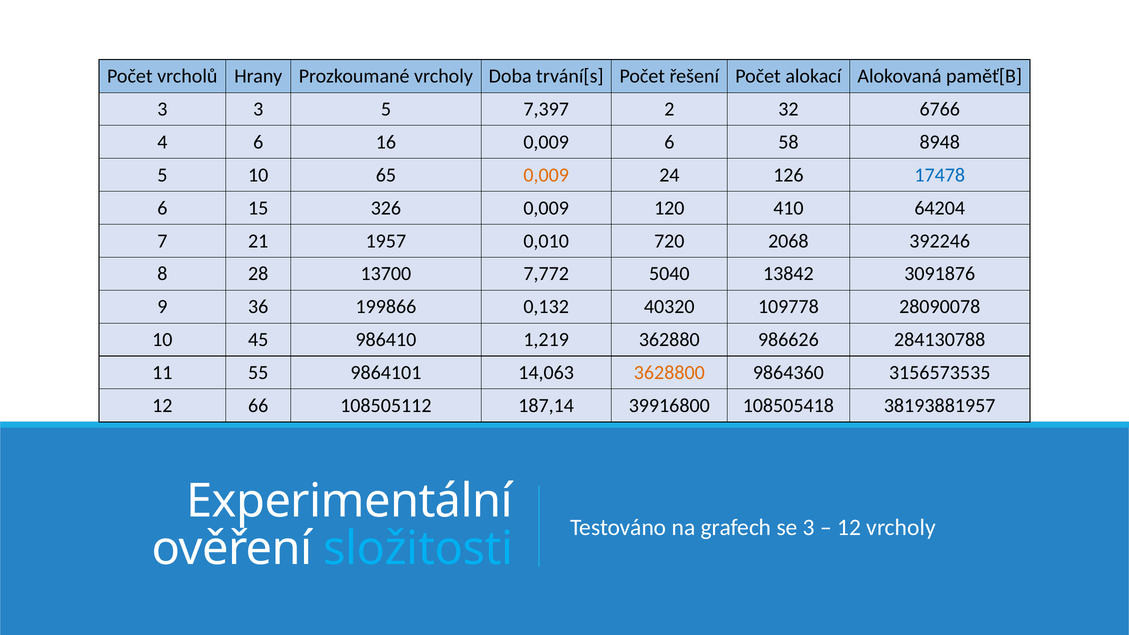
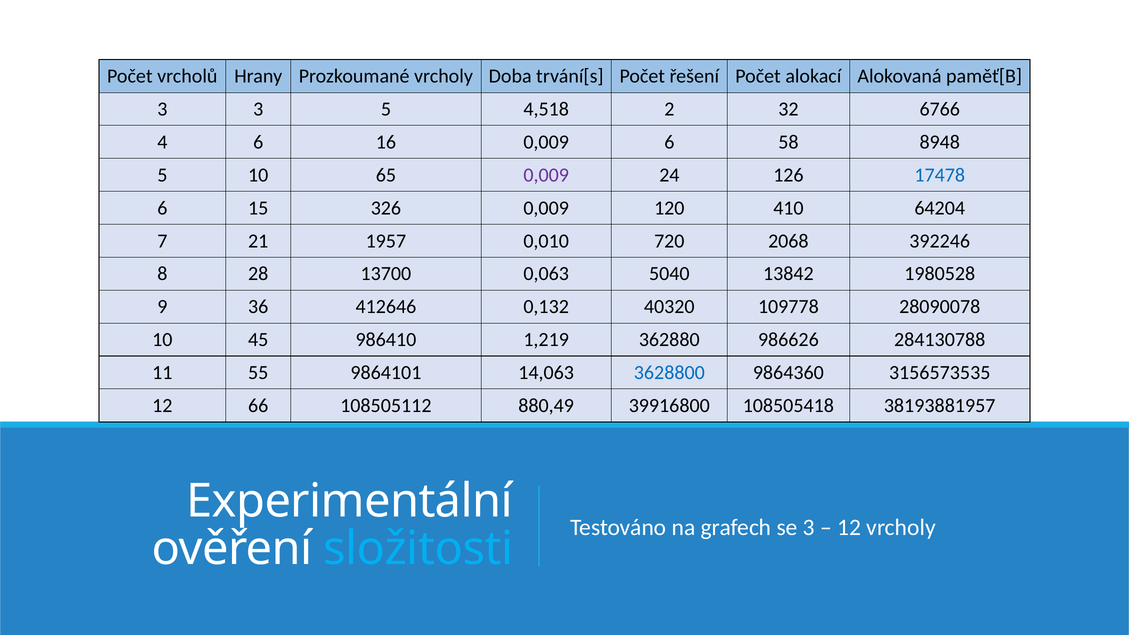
7,397: 7,397 -> 4,518
0,009 at (546, 175) colour: orange -> purple
7,772: 7,772 -> 0,063
3091876: 3091876 -> 1980528
199866: 199866 -> 412646
3628800 colour: orange -> blue
187,14: 187,14 -> 880,49
